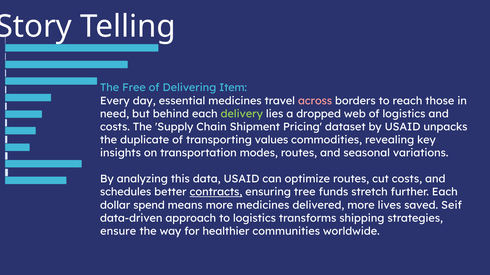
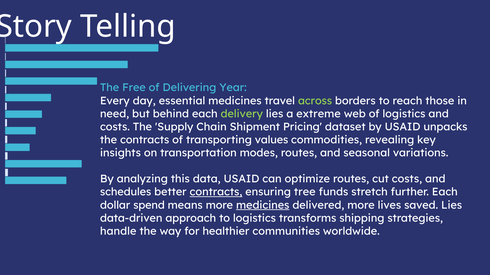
Item: Item -> Year
across colour: pink -> light green
dropped: dropped -> extreme
the duplicate: duplicate -> contracts
medicines at (263, 206) underline: none -> present
saved Seif: Seif -> Lies
ensure: ensure -> handle
